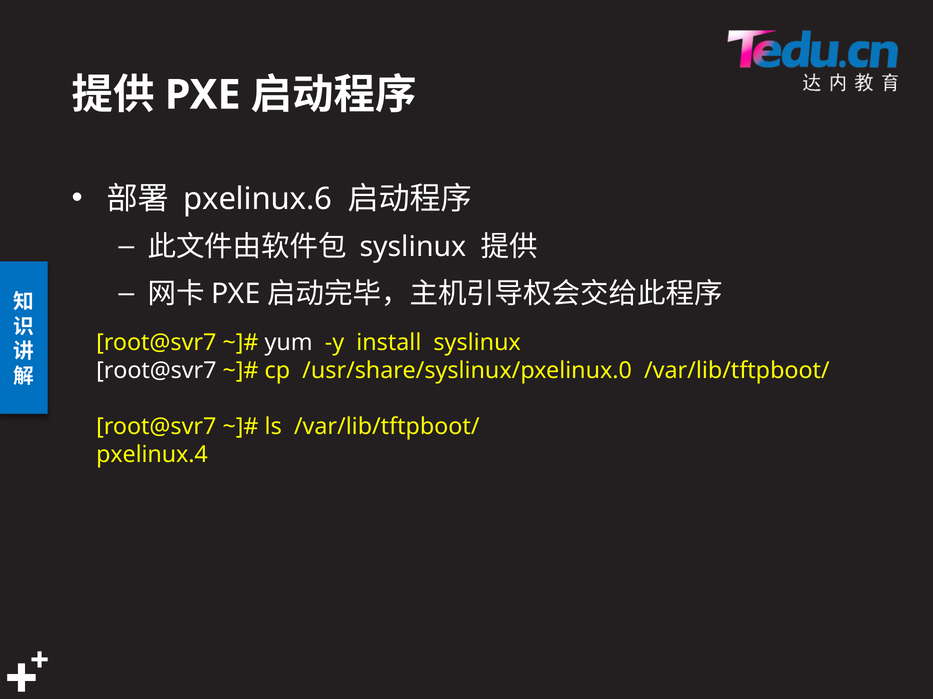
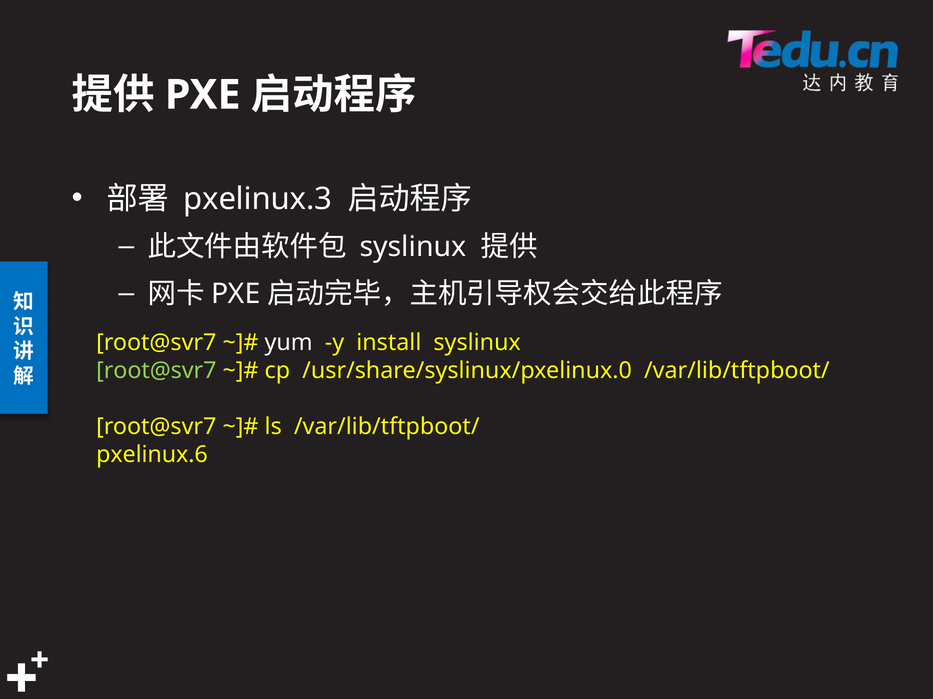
pxelinux.6: pxelinux.6 -> pxelinux.3
root@svr7 at (156, 371) colour: white -> light green
pxelinux.4: pxelinux.4 -> pxelinux.6
